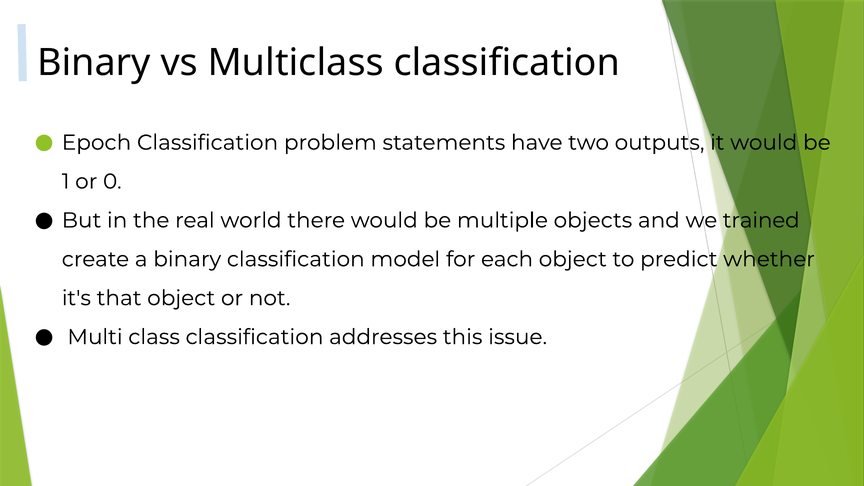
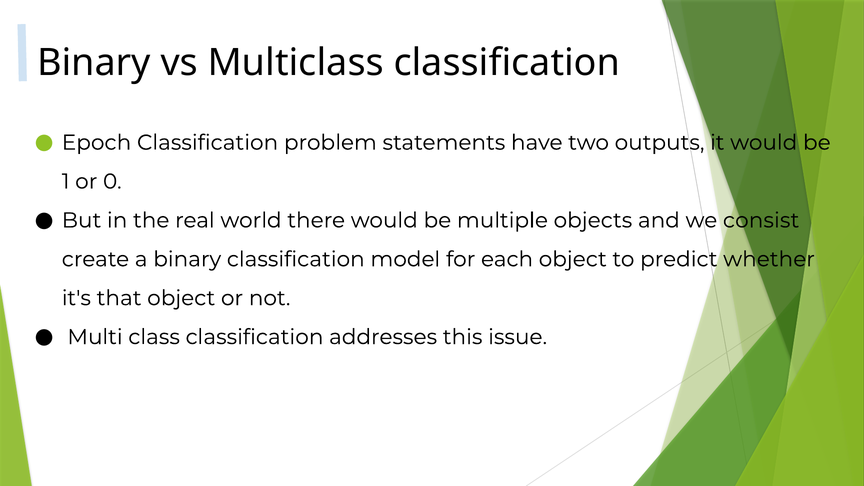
trained: trained -> consist
